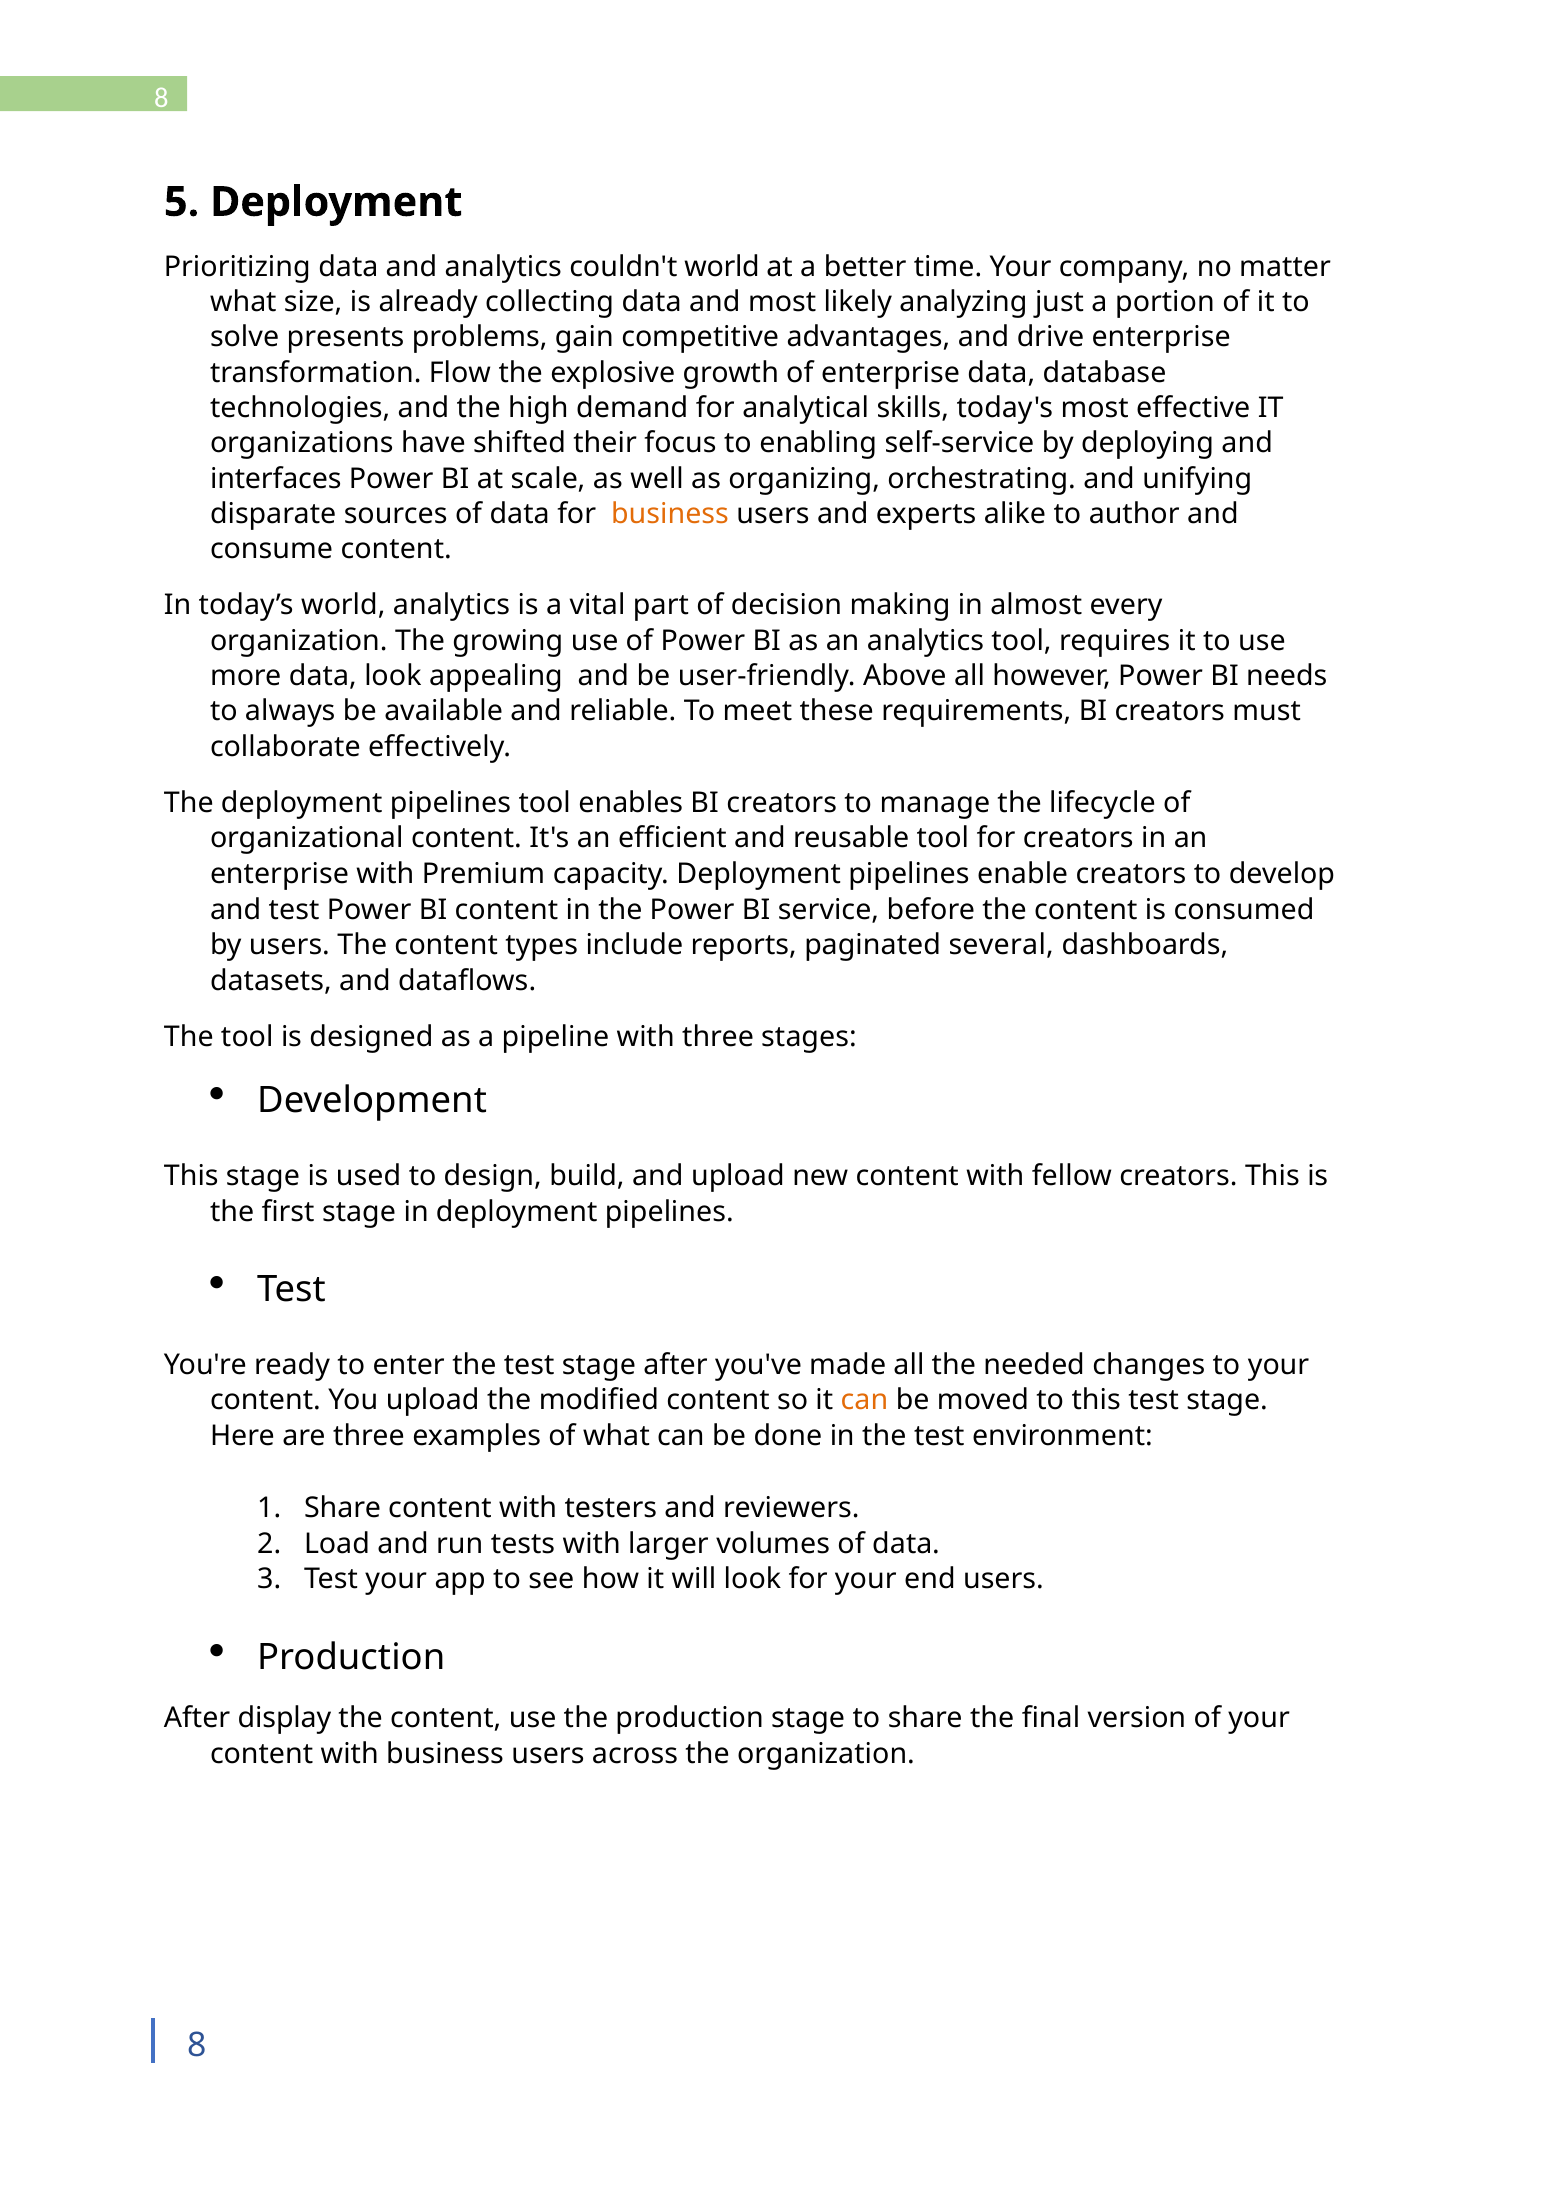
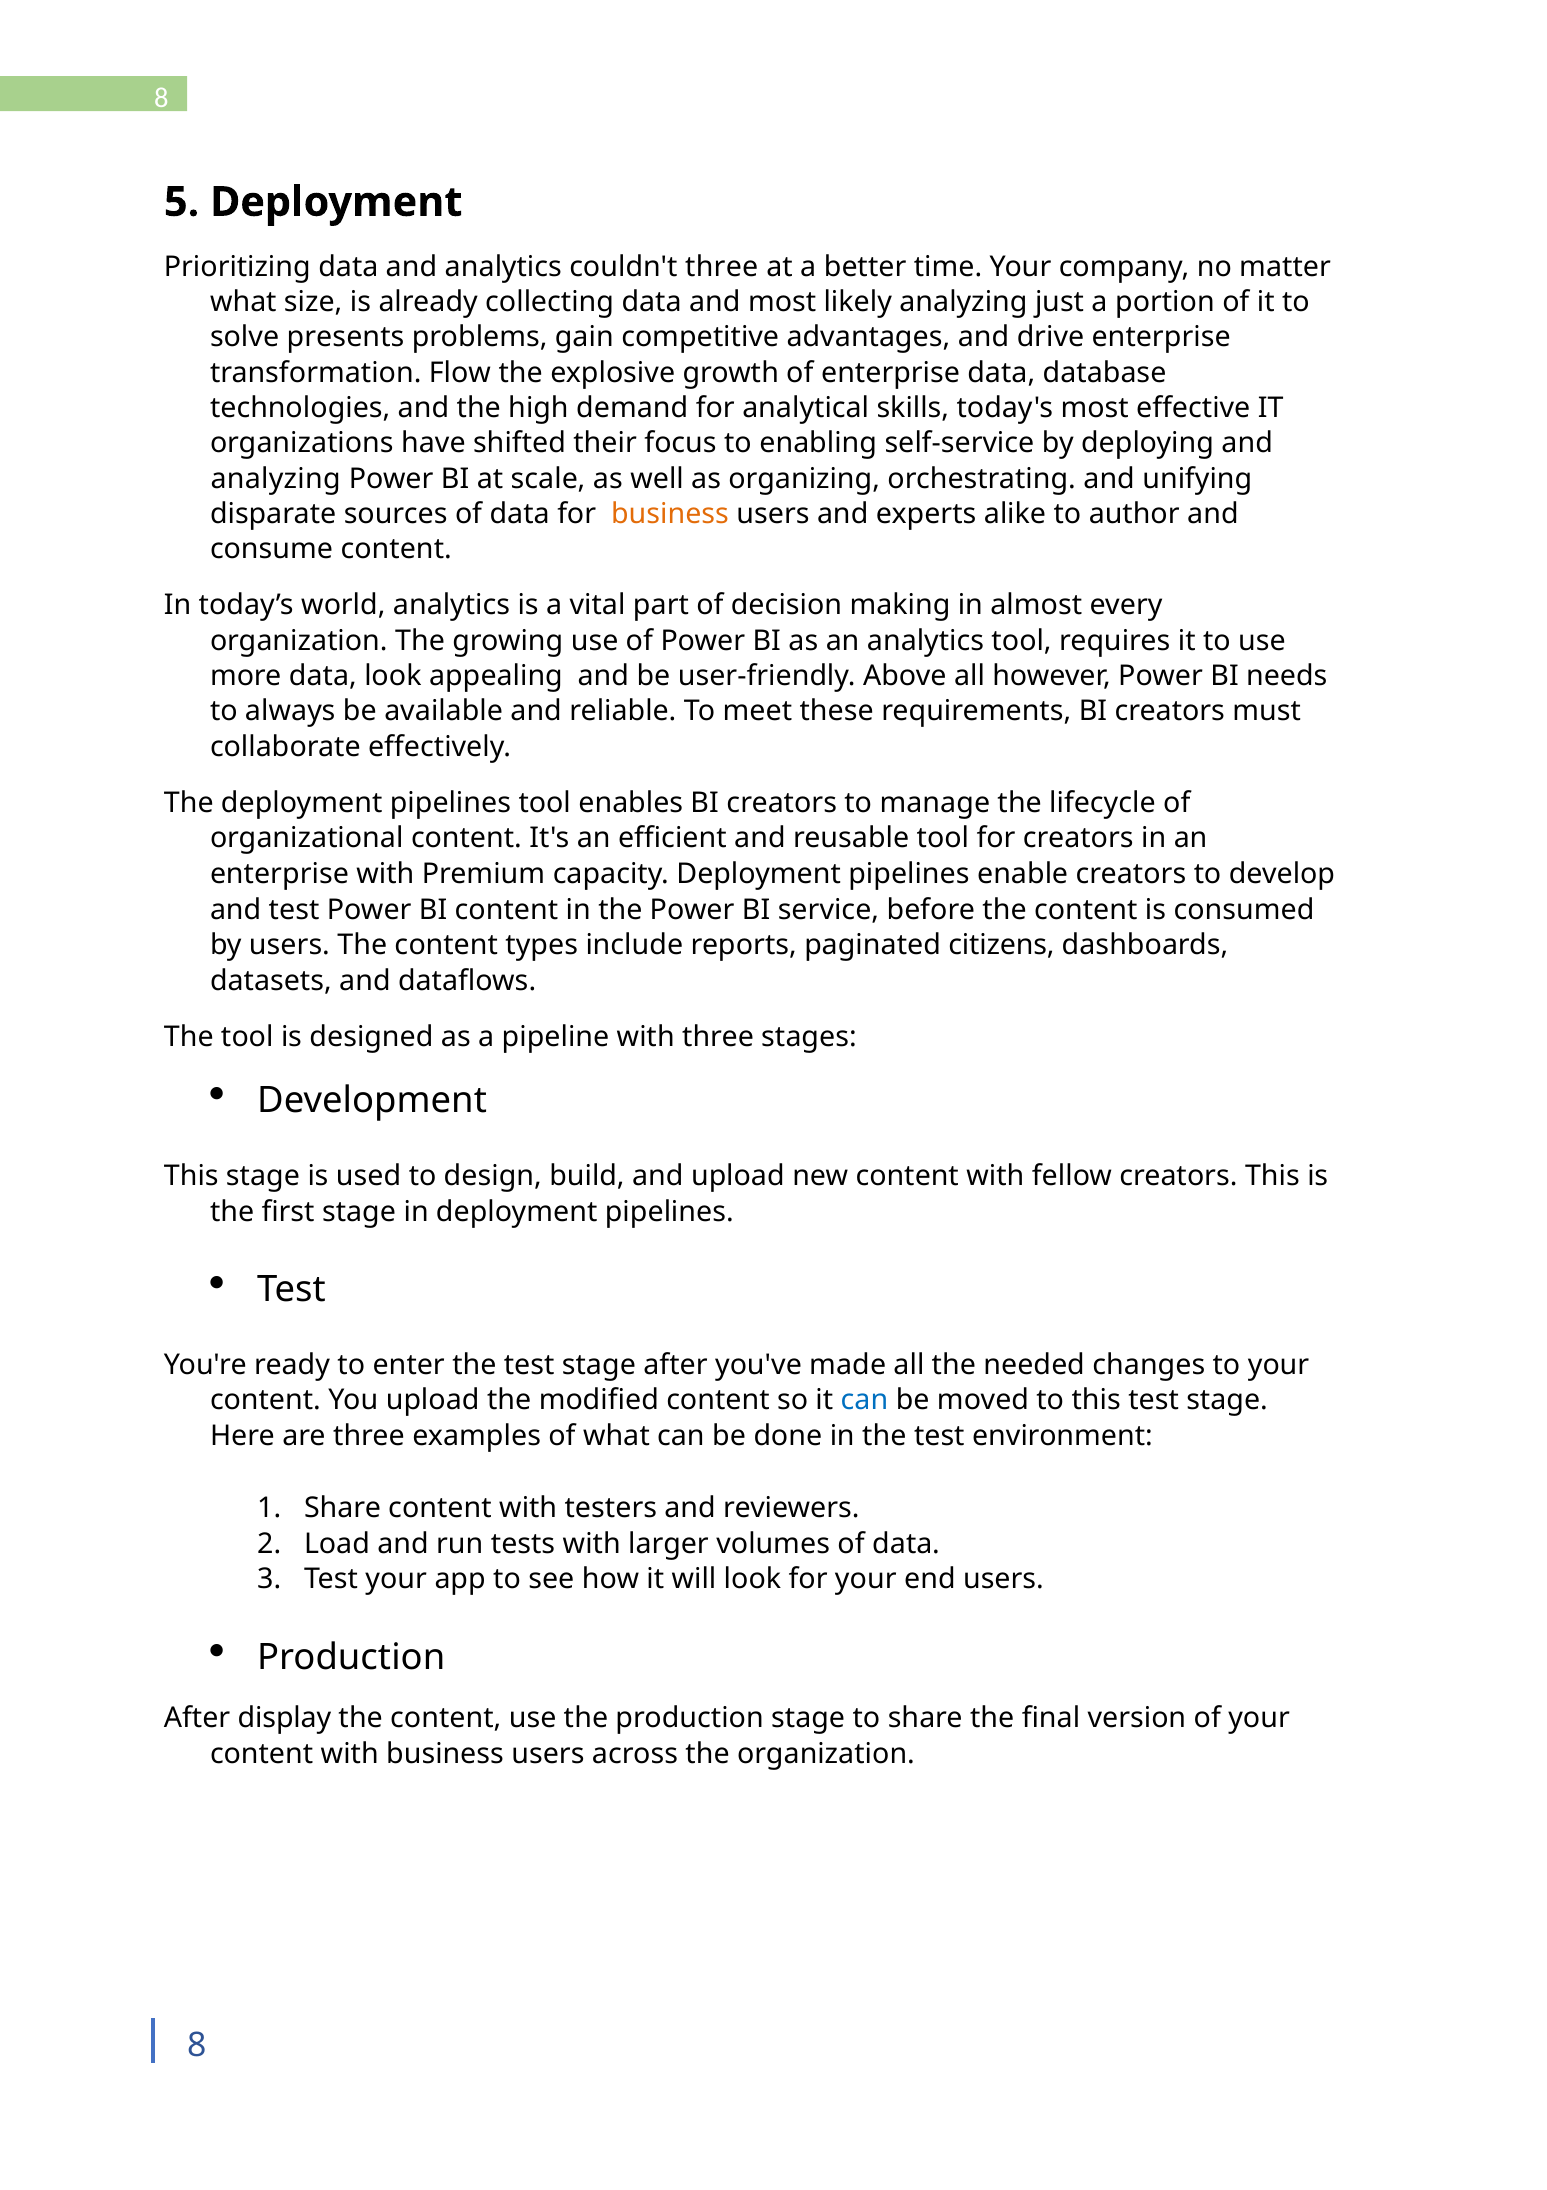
couldn't world: world -> three
interfaces at (276, 478): interfaces -> analyzing
several: several -> citizens
can at (864, 1400) colour: orange -> blue
